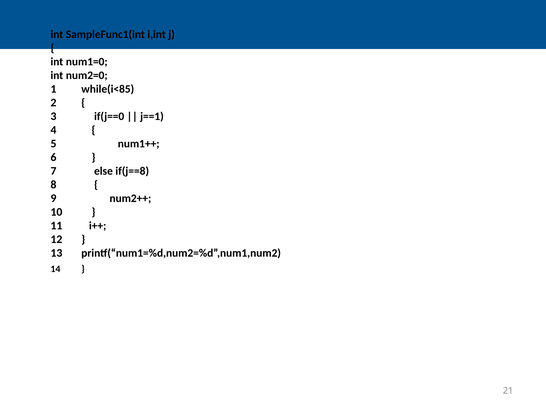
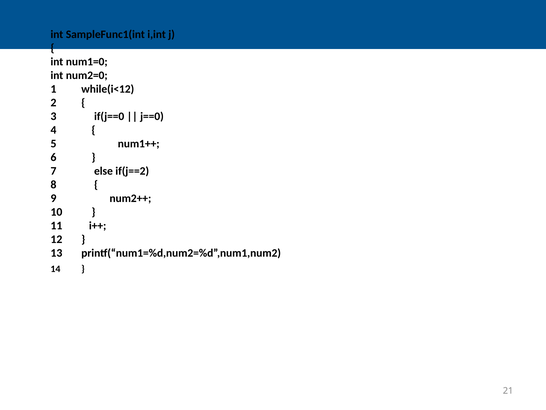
while(i<85: while(i<85 -> while(i<12
j==1: j==1 -> j==0
if(j==8: if(j==8 -> if(j==2
